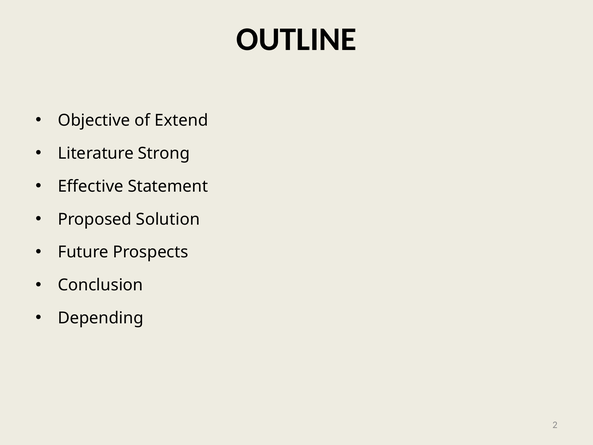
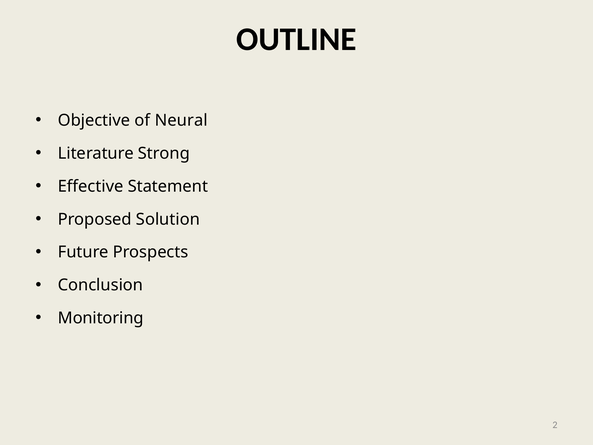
Extend: Extend -> Neural
Depending: Depending -> Monitoring
